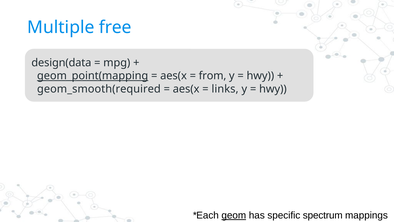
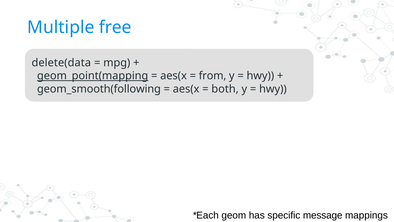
design(data: design(data -> delete(data
geom_smooth(required: geom_smooth(required -> geom_smooth(following
links: links -> both
geom underline: present -> none
spectrum: spectrum -> message
